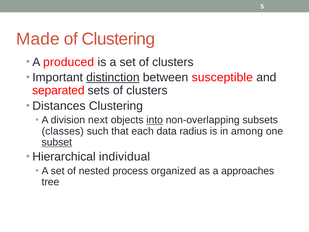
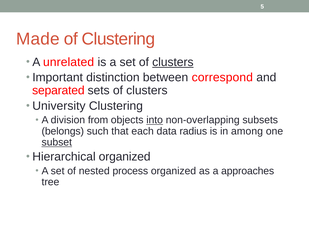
produced: produced -> unrelated
clusters at (173, 62) underline: none -> present
distinction underline: present -> none
susceptible: susceptible -> correspond
Distances: Distances -> University
next: next -> from
classes: classes -> belongs
Hierarchical individual: individual -> organized
